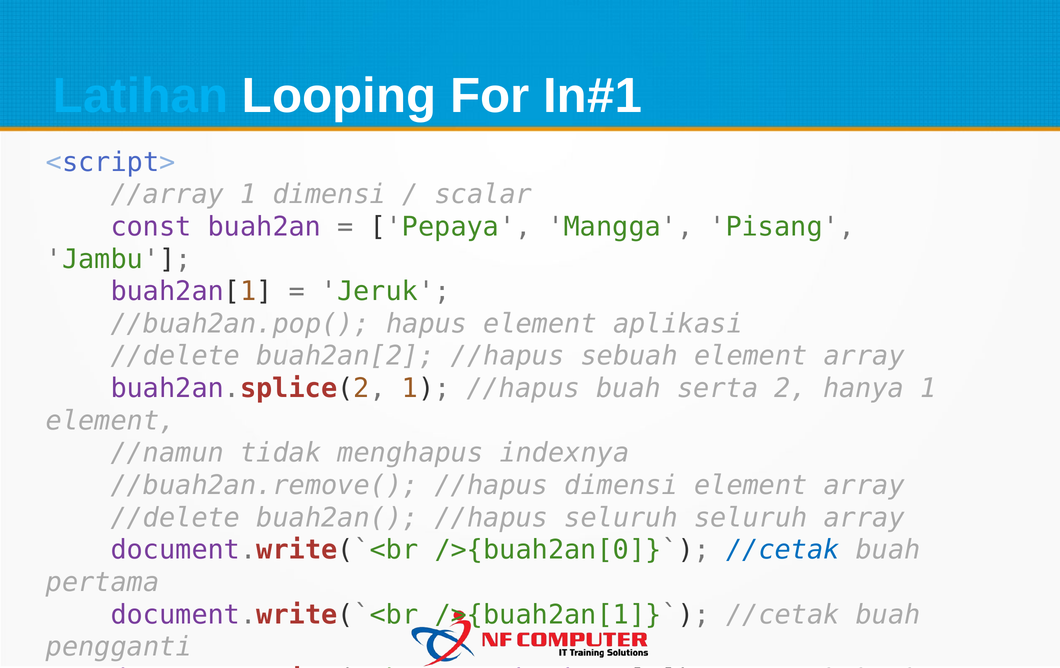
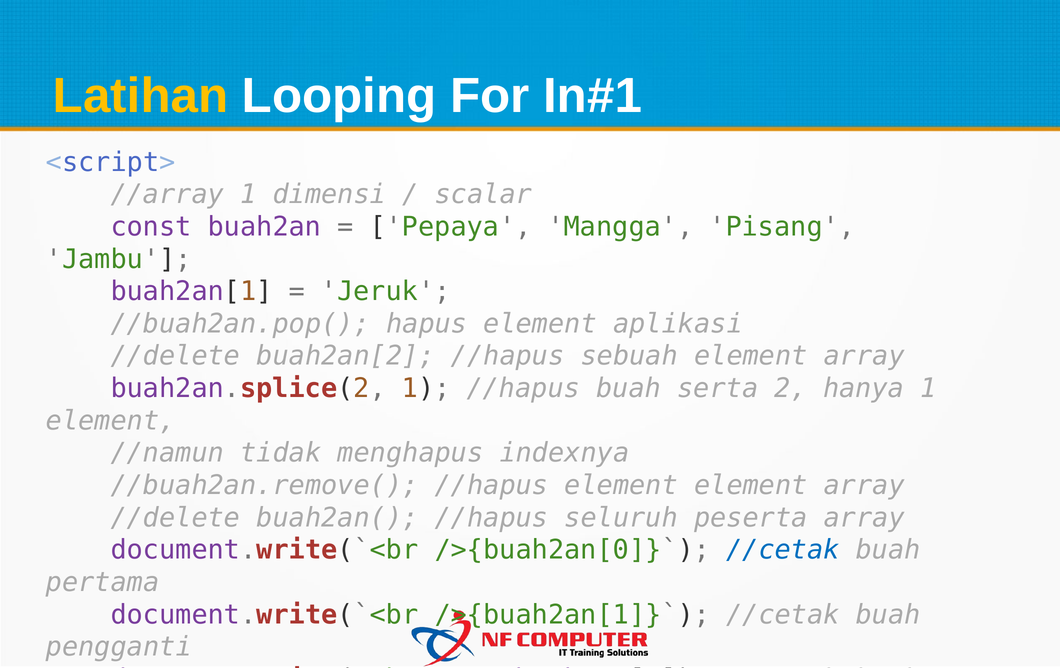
Latihan colour: light blue -> yellow
//hapus dimensi: dimensi -> element
seluruh seluruh: seluruh -> peserta
